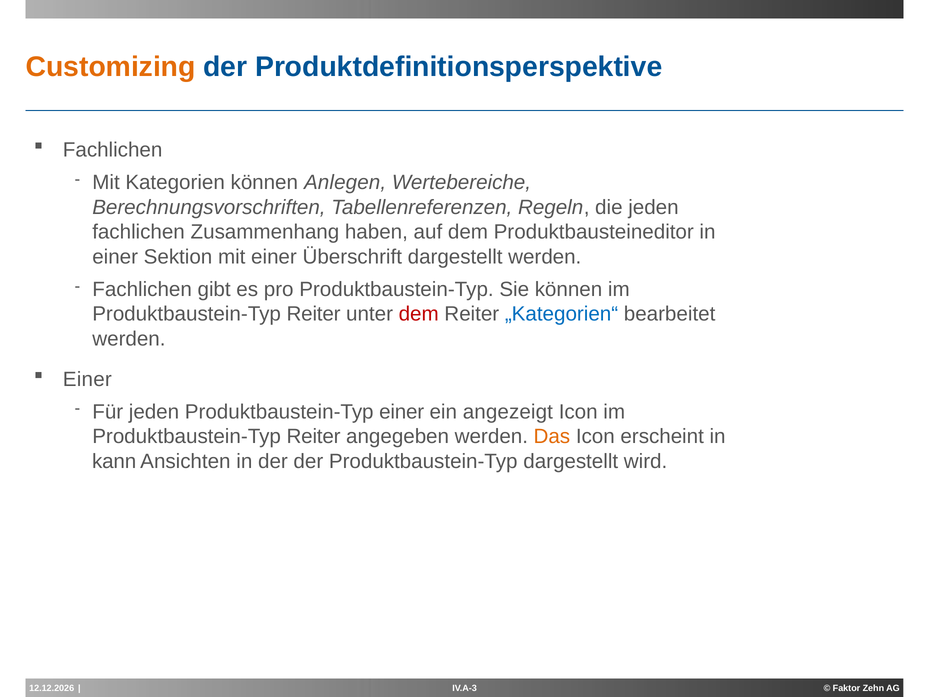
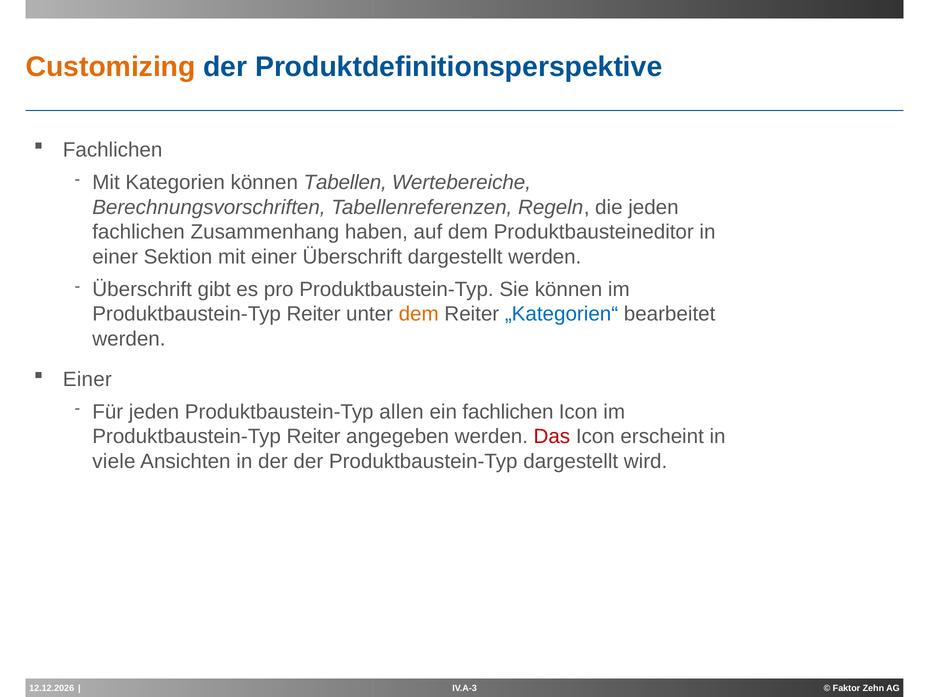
Anlegen: Anlegen -> Tabellen
Fachlichen at (142, 289): Fachlichen -> Überschrift
dem at (419, 314) colour: red -> orange
Produktbaustein-Typ einer: einer -> allen
ein angezeigt: angezeigt -> fachlichen
Das colour: orange -> red
kann: kann -> viele
